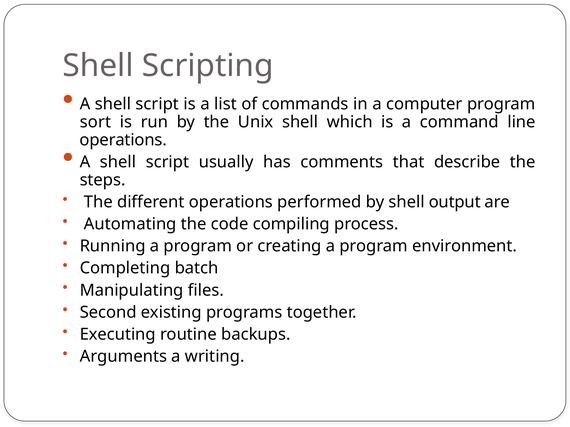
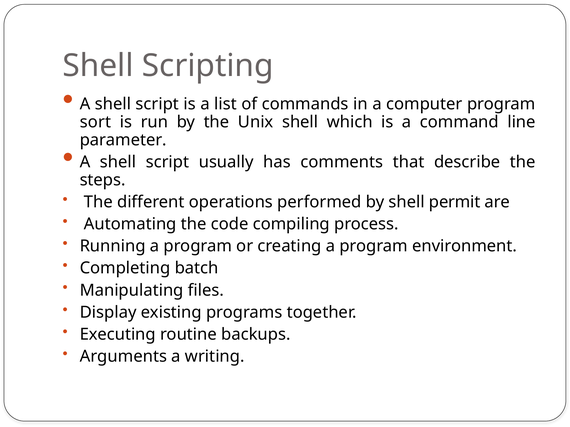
operations at (123, 140): operations -> parameter
output: output -> permit
Second: Second -> Display
